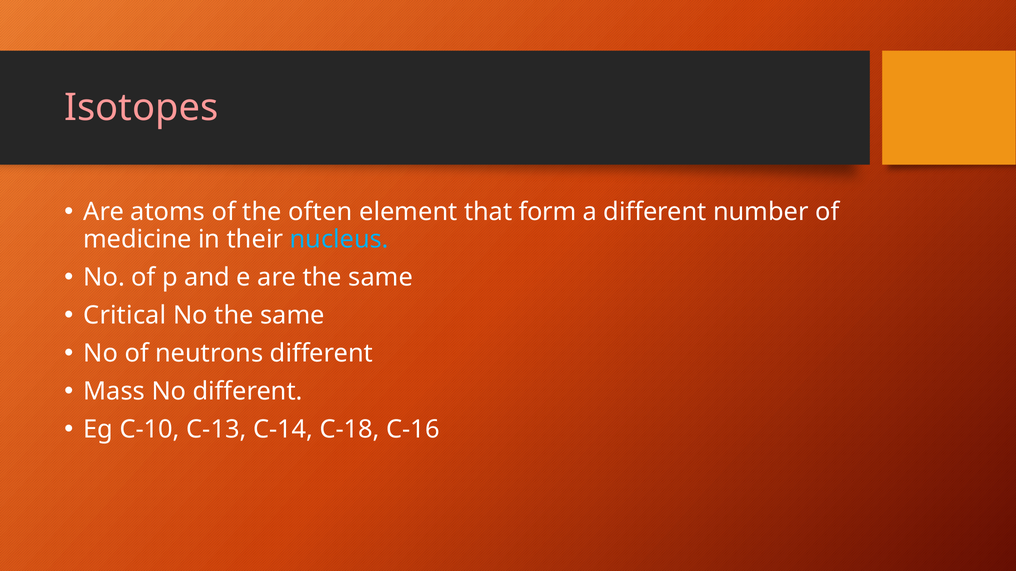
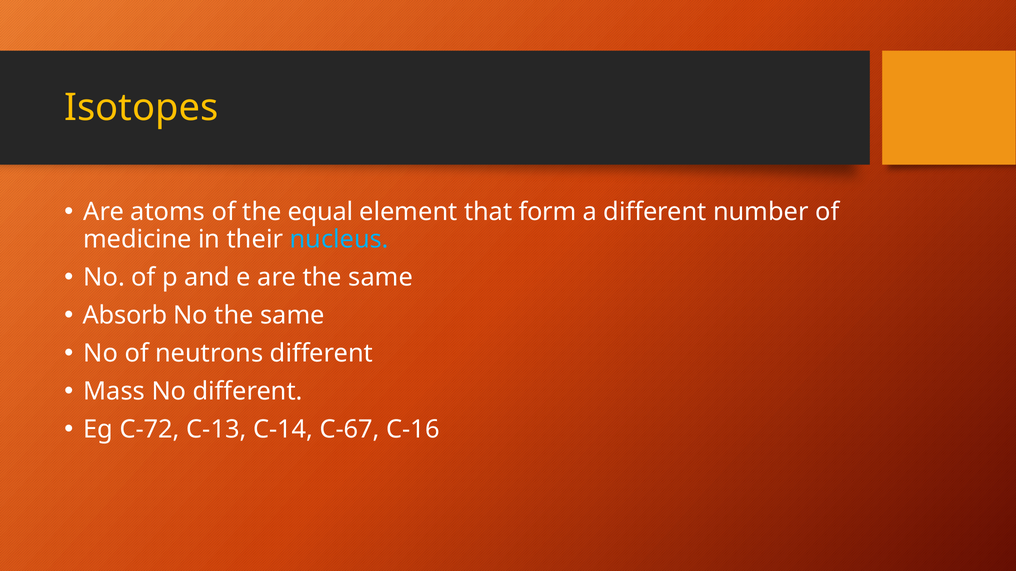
Isotopes colour: pink -> yellow
often: often -> equal
Critical: Critical -> Absorb
C-10: C-10 -> C-72
C-18: C-18 -> C-67
